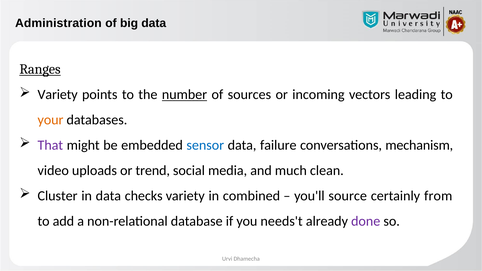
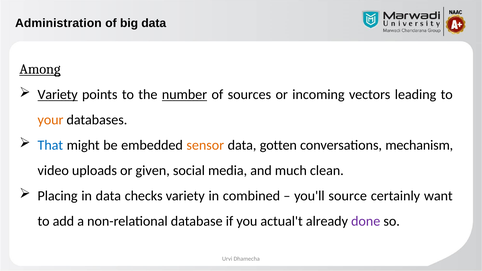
Ranges: Ranges -> Among
Variety at (58, 95) underline: none -> present
That colour: purple -> blue
sensor colour: blue -> orange
failure: failure -> gotten
trend: trend -> given
Cluster: Cluster -> Placing
from: from -> want
needs't: needs't -> actual't
